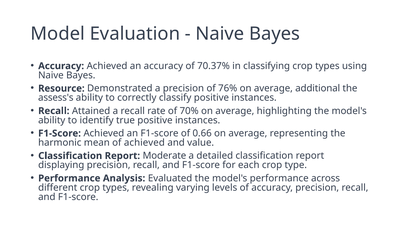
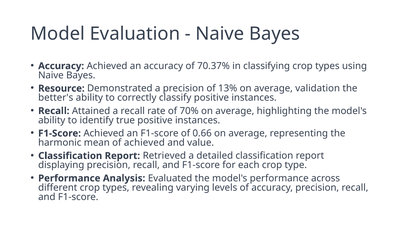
76%: 76% -> 13%
additional: additional -> validation
assess's: assess's -> better's
Moderate: Moderate -> Retrieved
